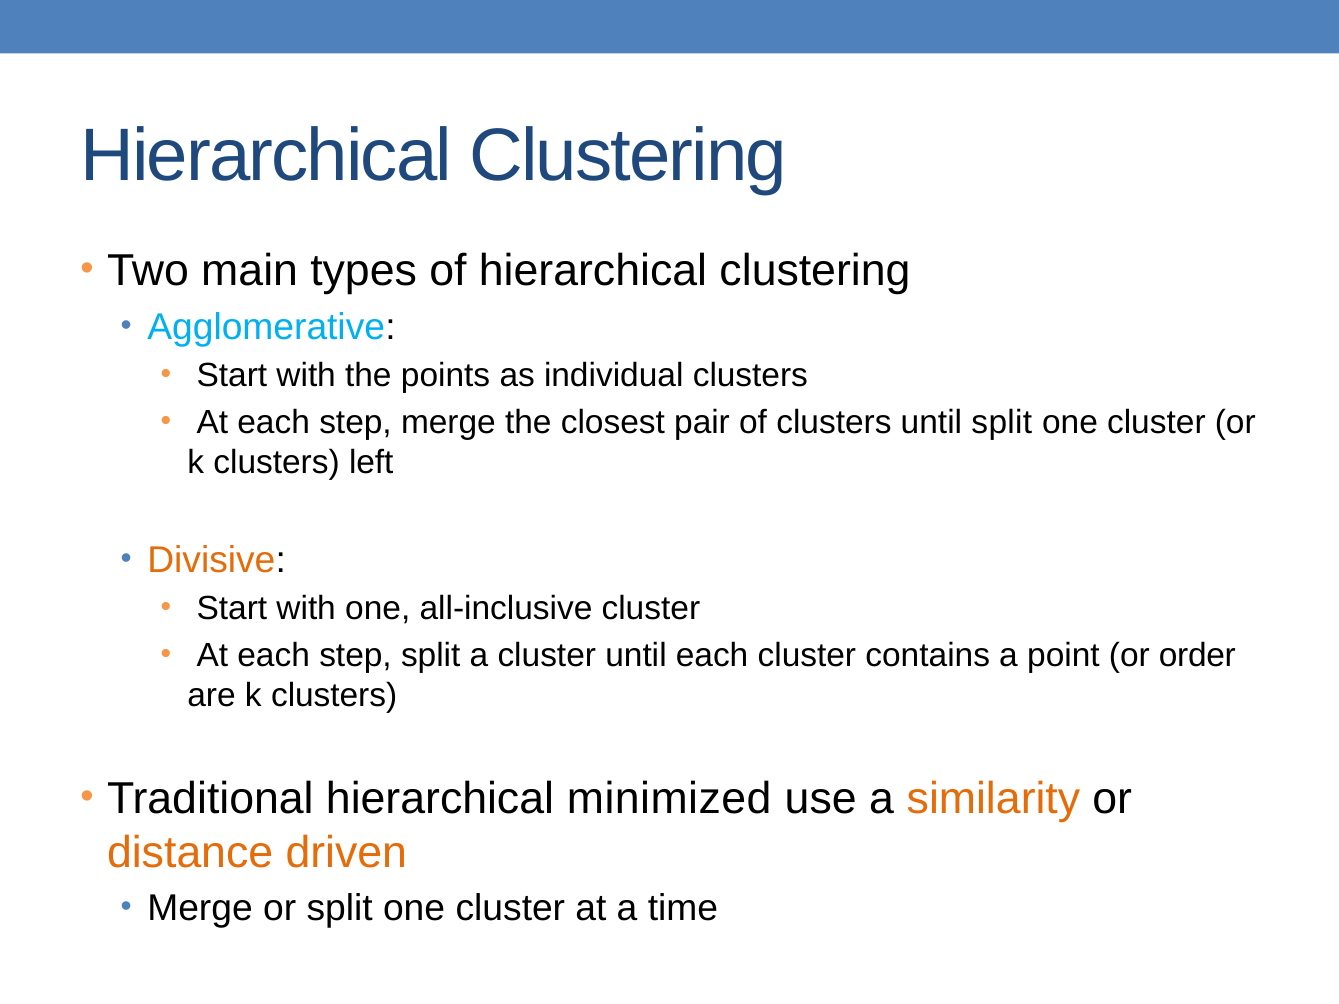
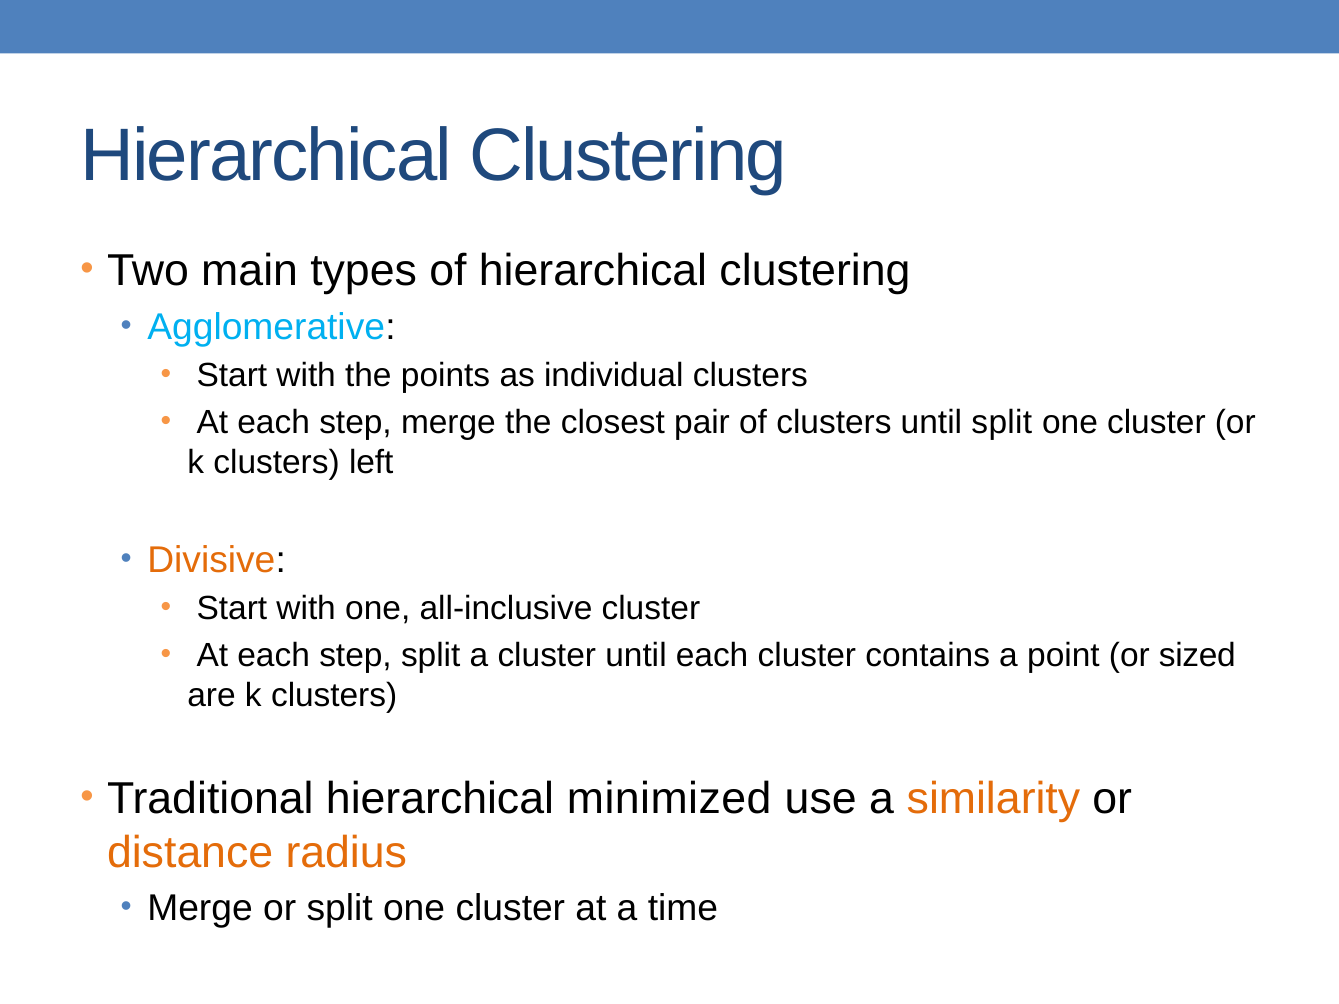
order: order -> sized
driven: driven -> radius
